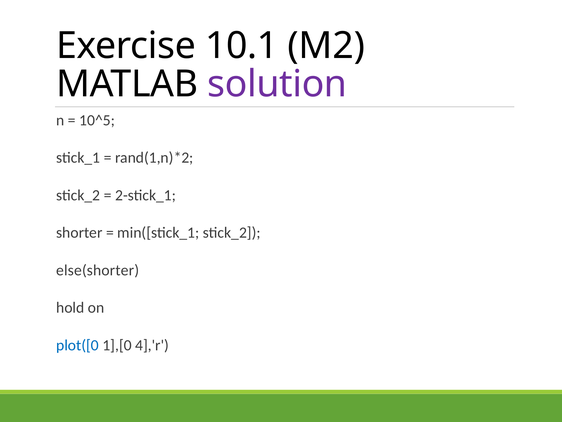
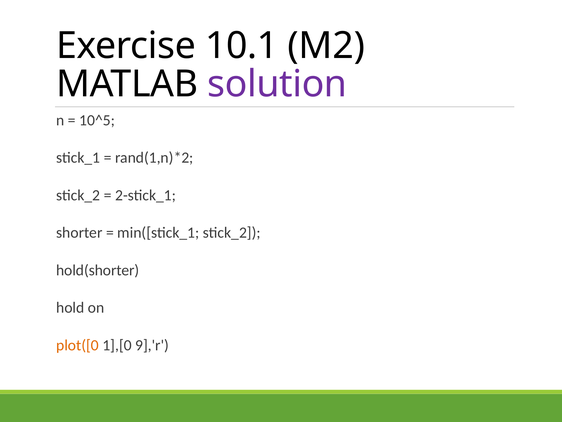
else(shorter: else(shorter -> hold(shorter
plot([0 colour: blue -> orange
4],'r: 4],'r -> 9],'r
